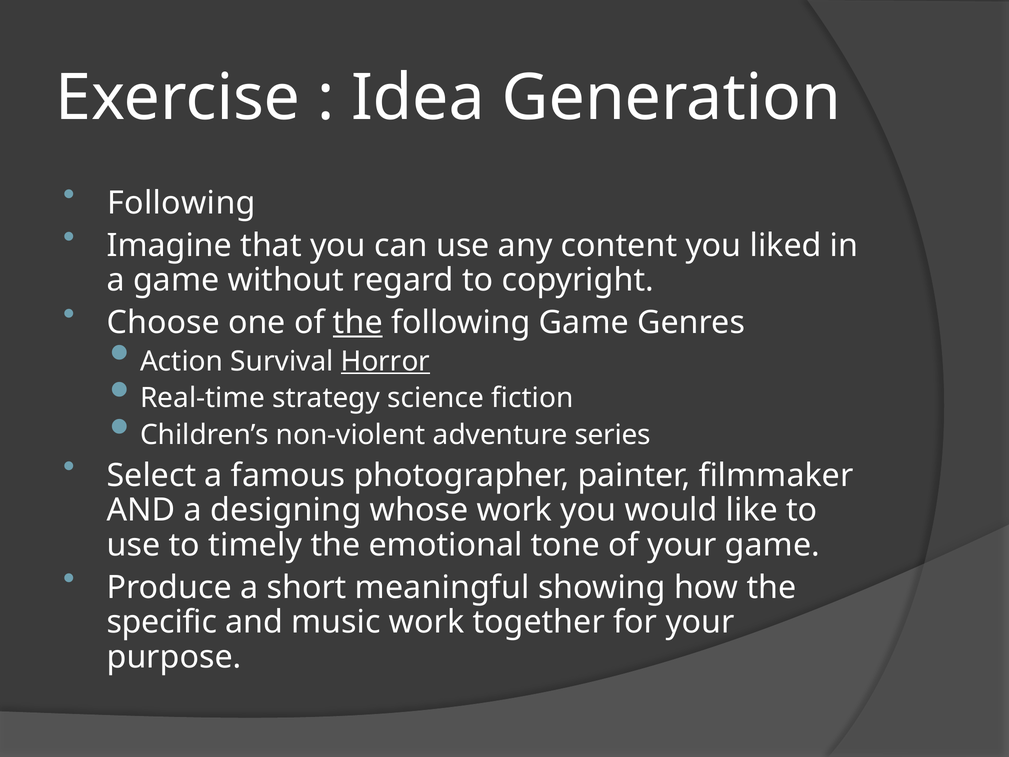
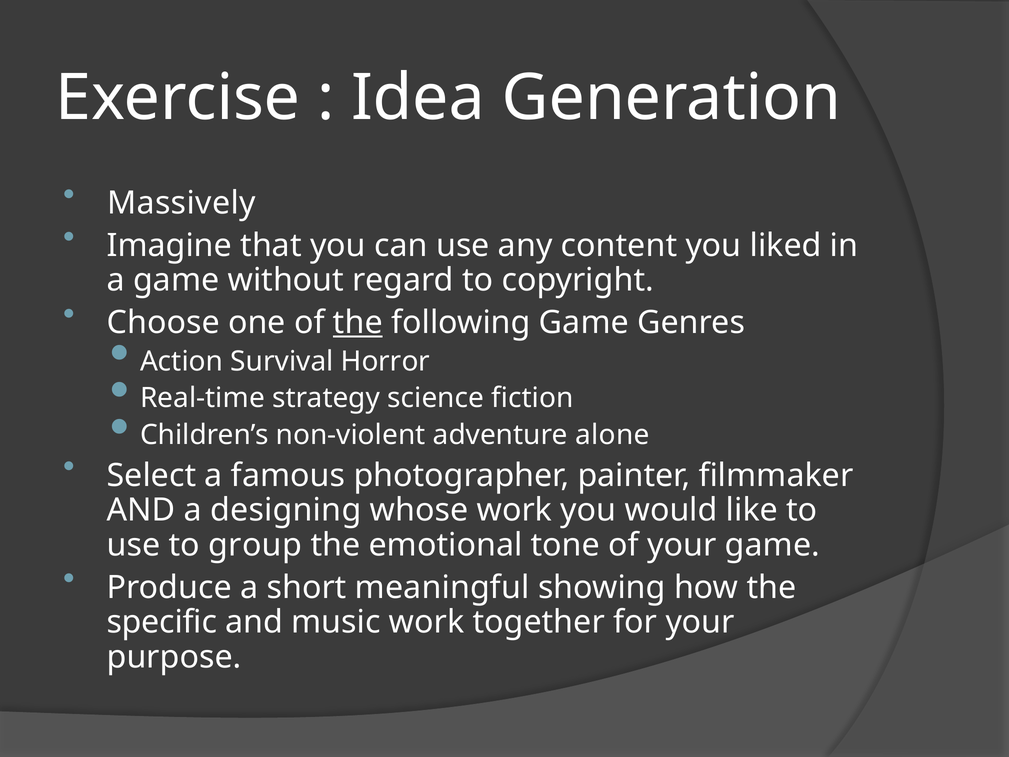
Following at (181, 203): Following -> Massively
Horror underline: present -> none
series: series -> alone
timely: timely -> group
